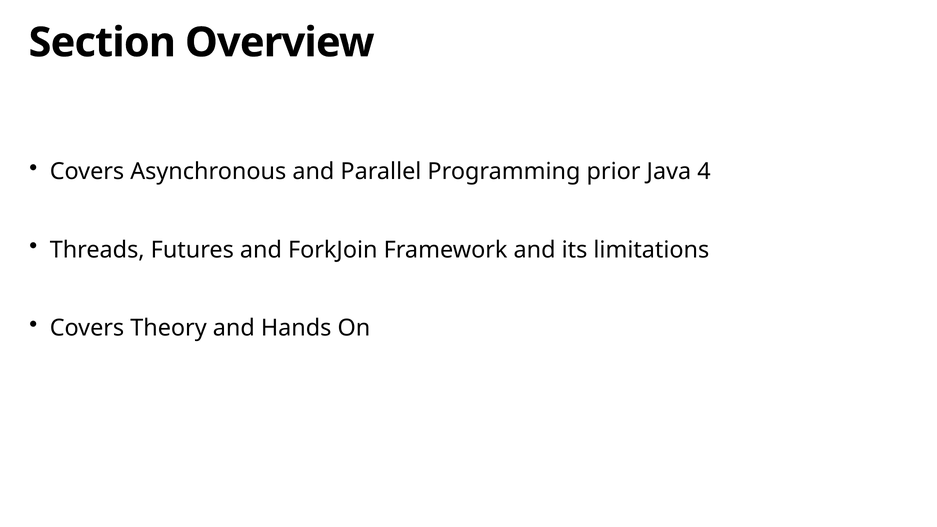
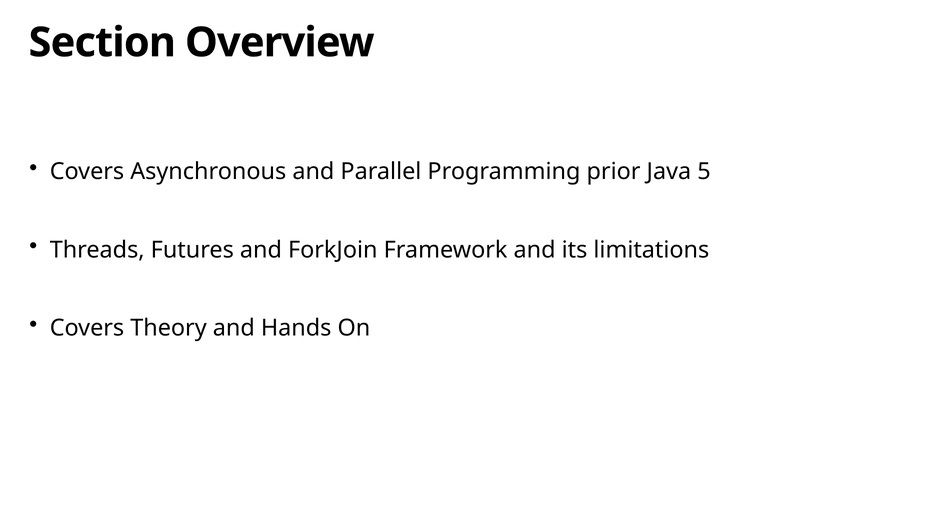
4: 4 -> 5
